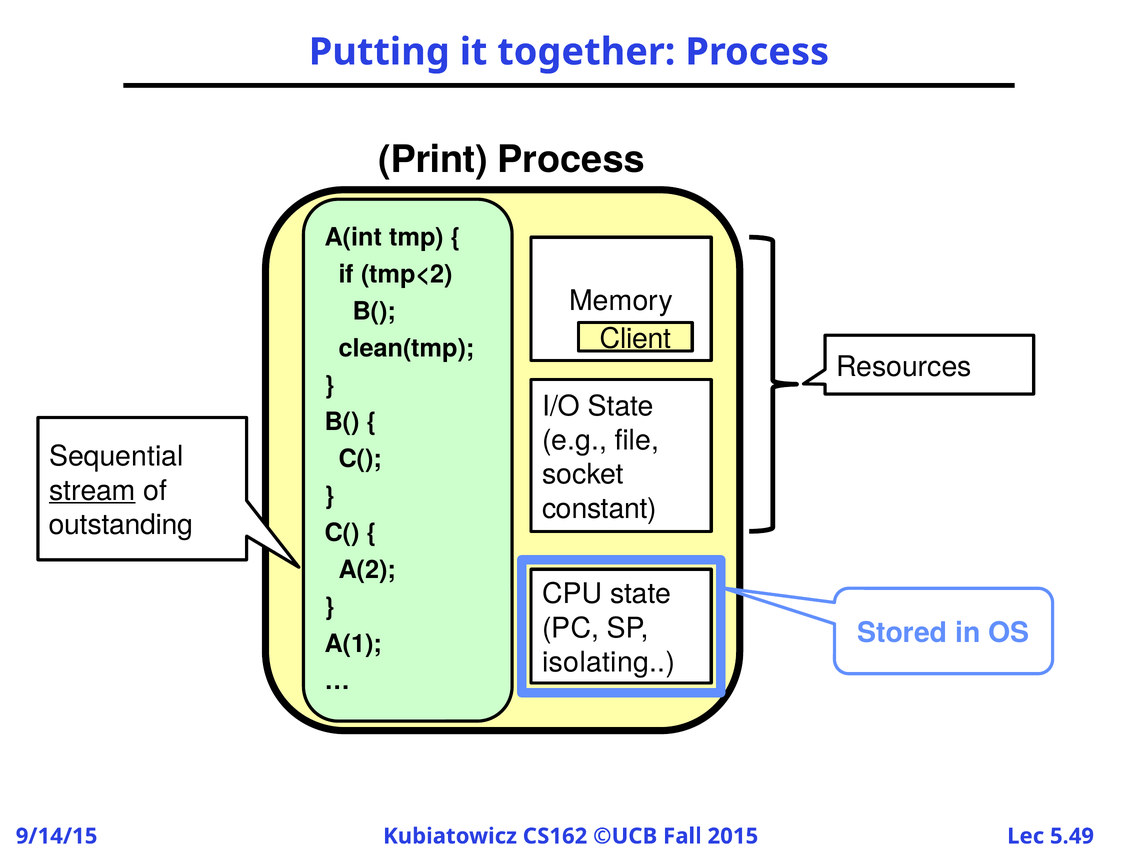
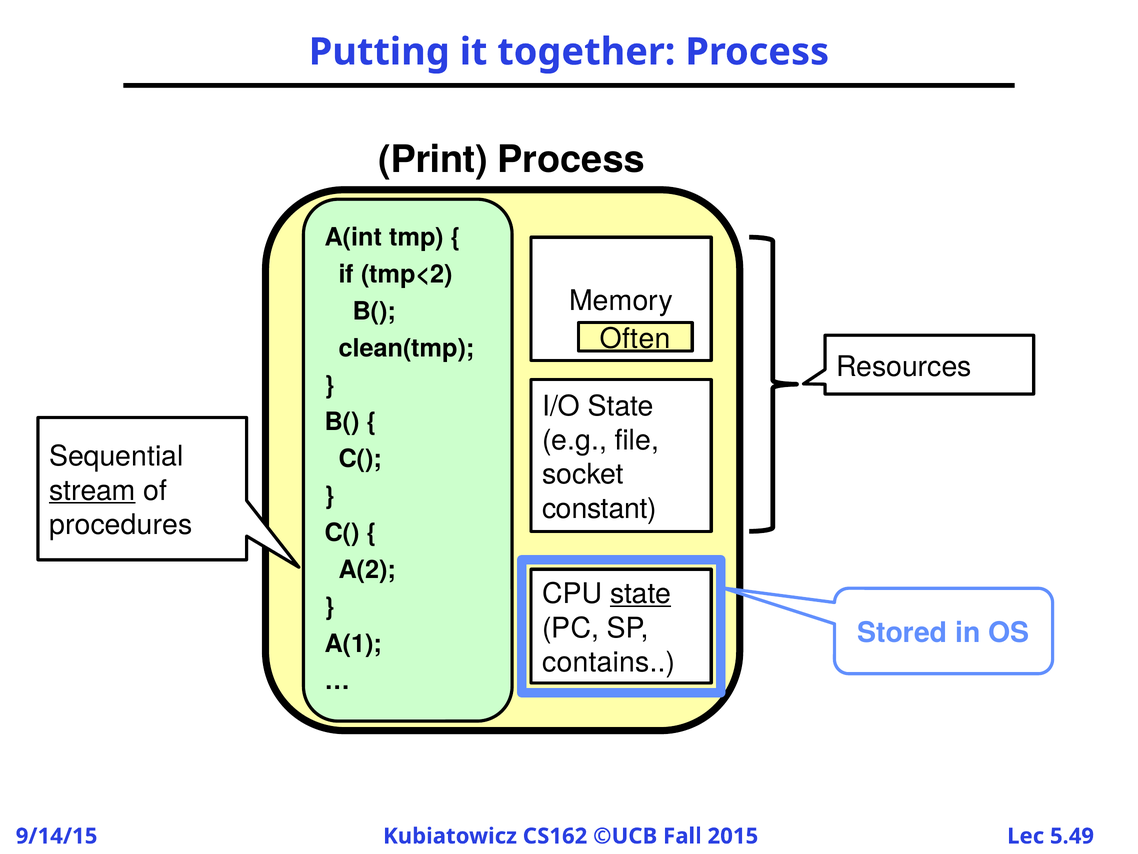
Client: Client -> Often
outstanding: outstanding -> procedures
state at (641, 594) underline: none -> present
isolating: isolating -> contains
